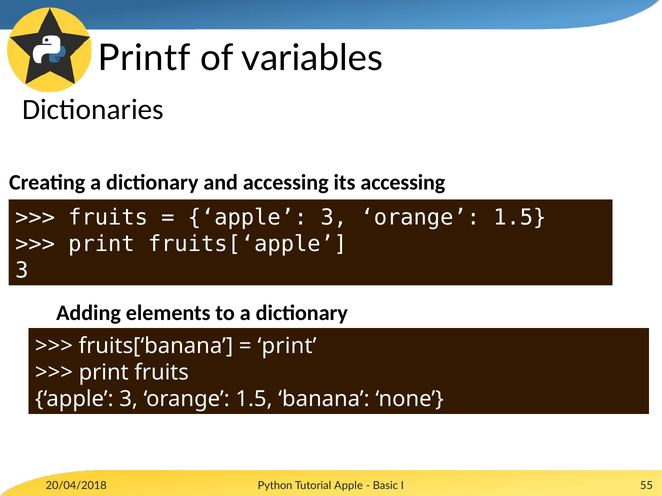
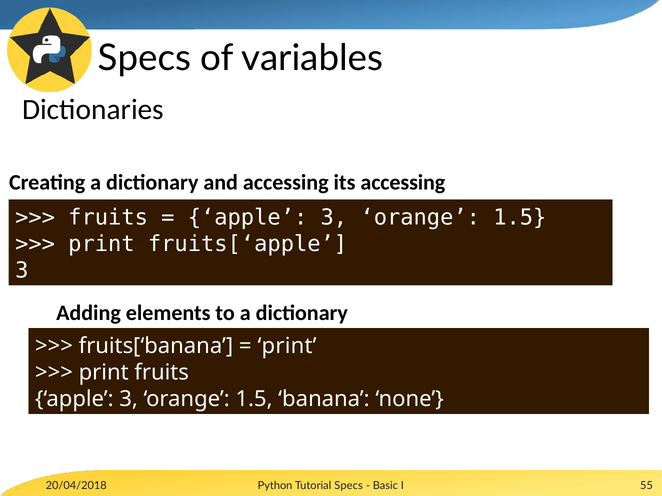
Printf at (144, 58): Printf -> Specs
Tutorial Apple: Apple -> Specs
